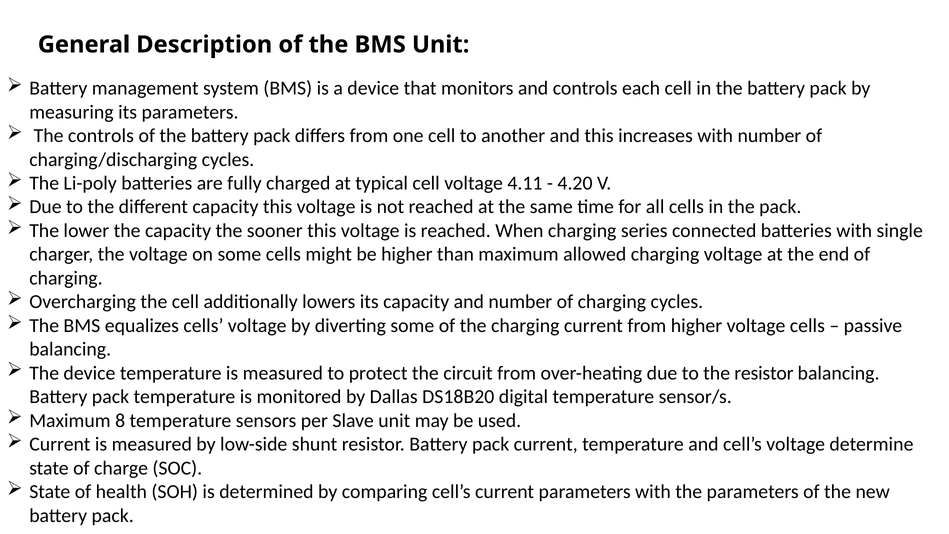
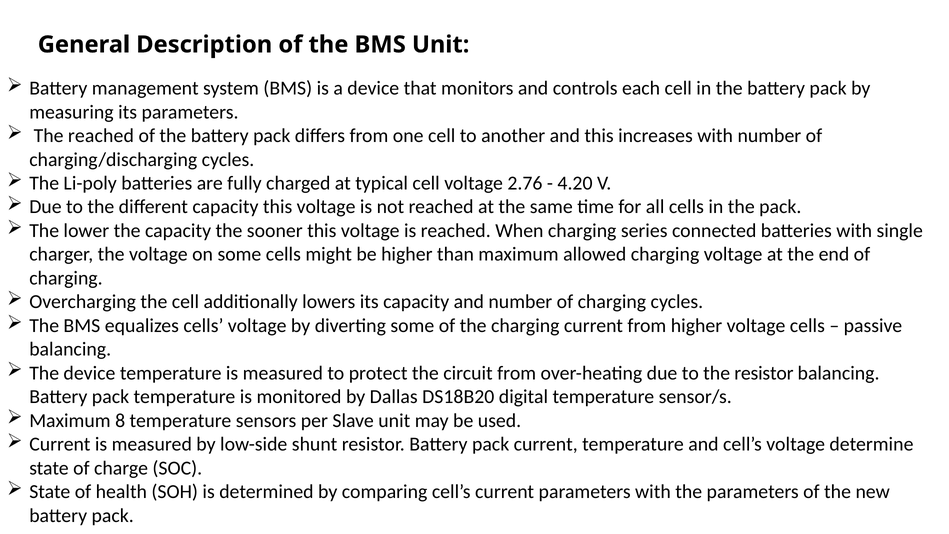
The controls: controls -> reached
4.11: 4.11 -> 2.76
